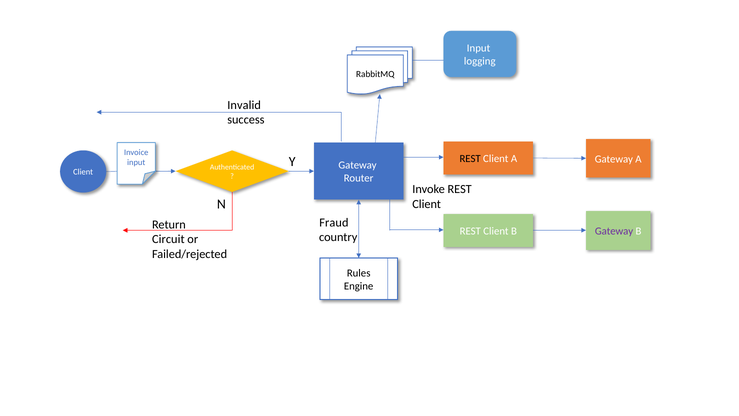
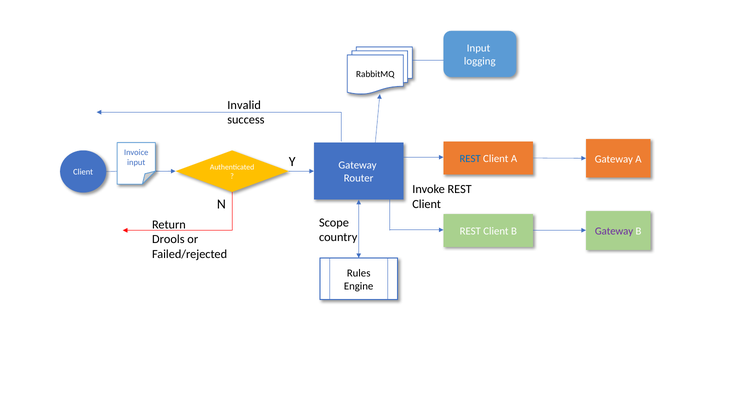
REST at (470, 159) colour: black -> blue
Fraud: Fraud -> Scope
Circuit: Circuit -> Drools
